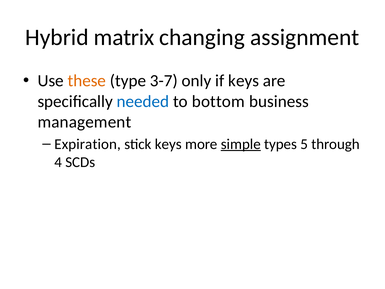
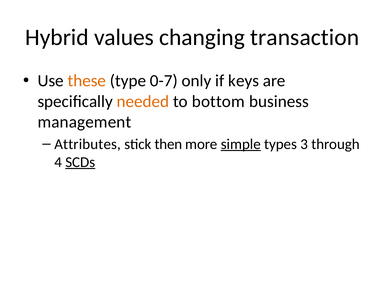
matrix: matrix -> values
assignment: assignment -> transaction
3-7: 3-7 -> 0-7
needed colour: blue -> orange
Expiration: Expiration -> Attributes
stick keys: keys -> then
5: 5 -> 3
SCDs underline: none -> present
